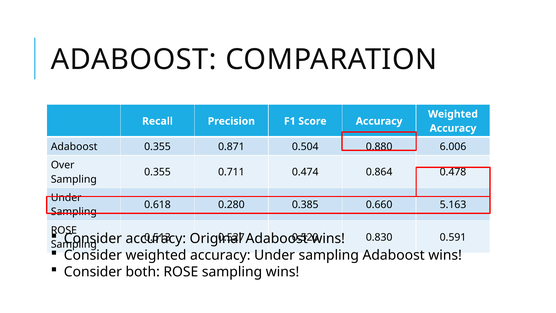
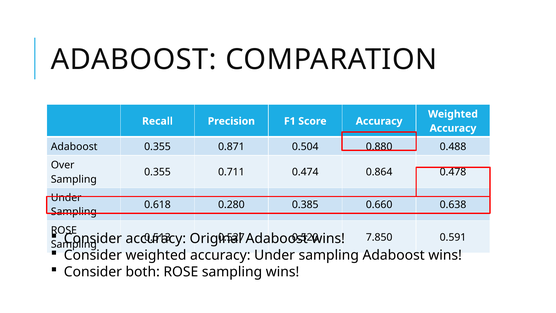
6.006: 6.006 -> 0.488
5.163: 5.163 -> 0.638
0.830: 0.830 -> 7.850
